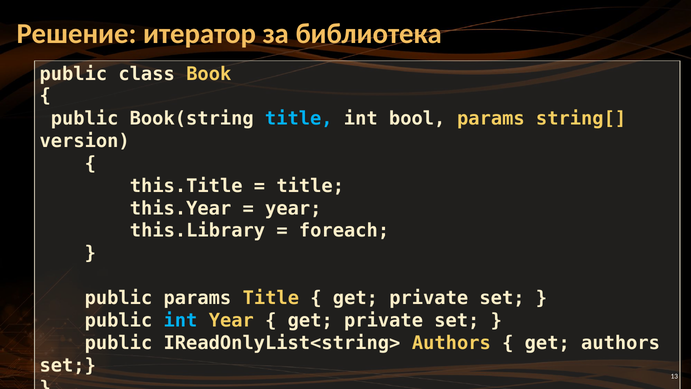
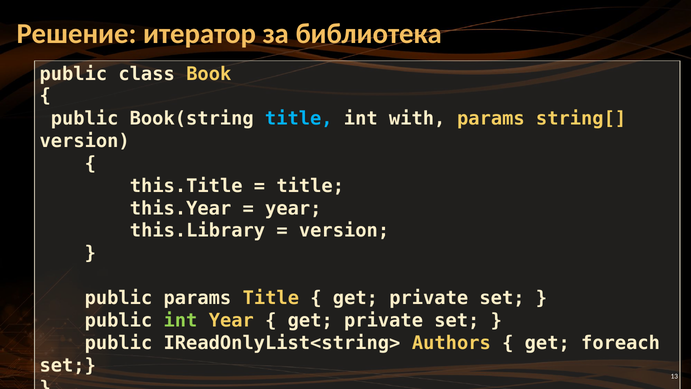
bool: bool -> with
foreach at (344, 231): foreach -> version
int at (180, 320) colour: light blue -> light green
get authors: authors -> foreach
